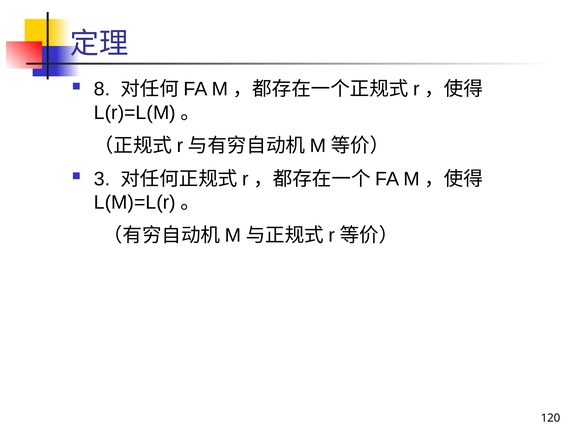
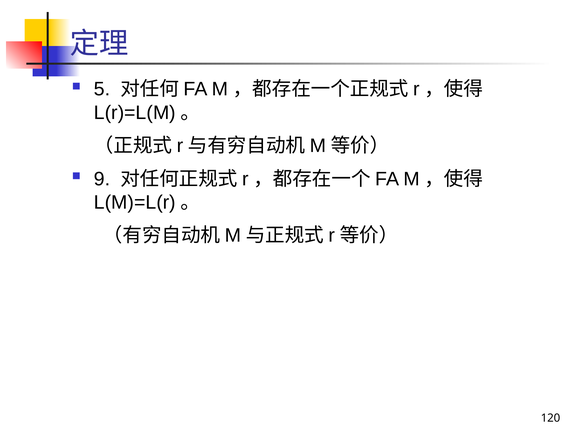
8: 8 -> 5
3: 3 -> 9
